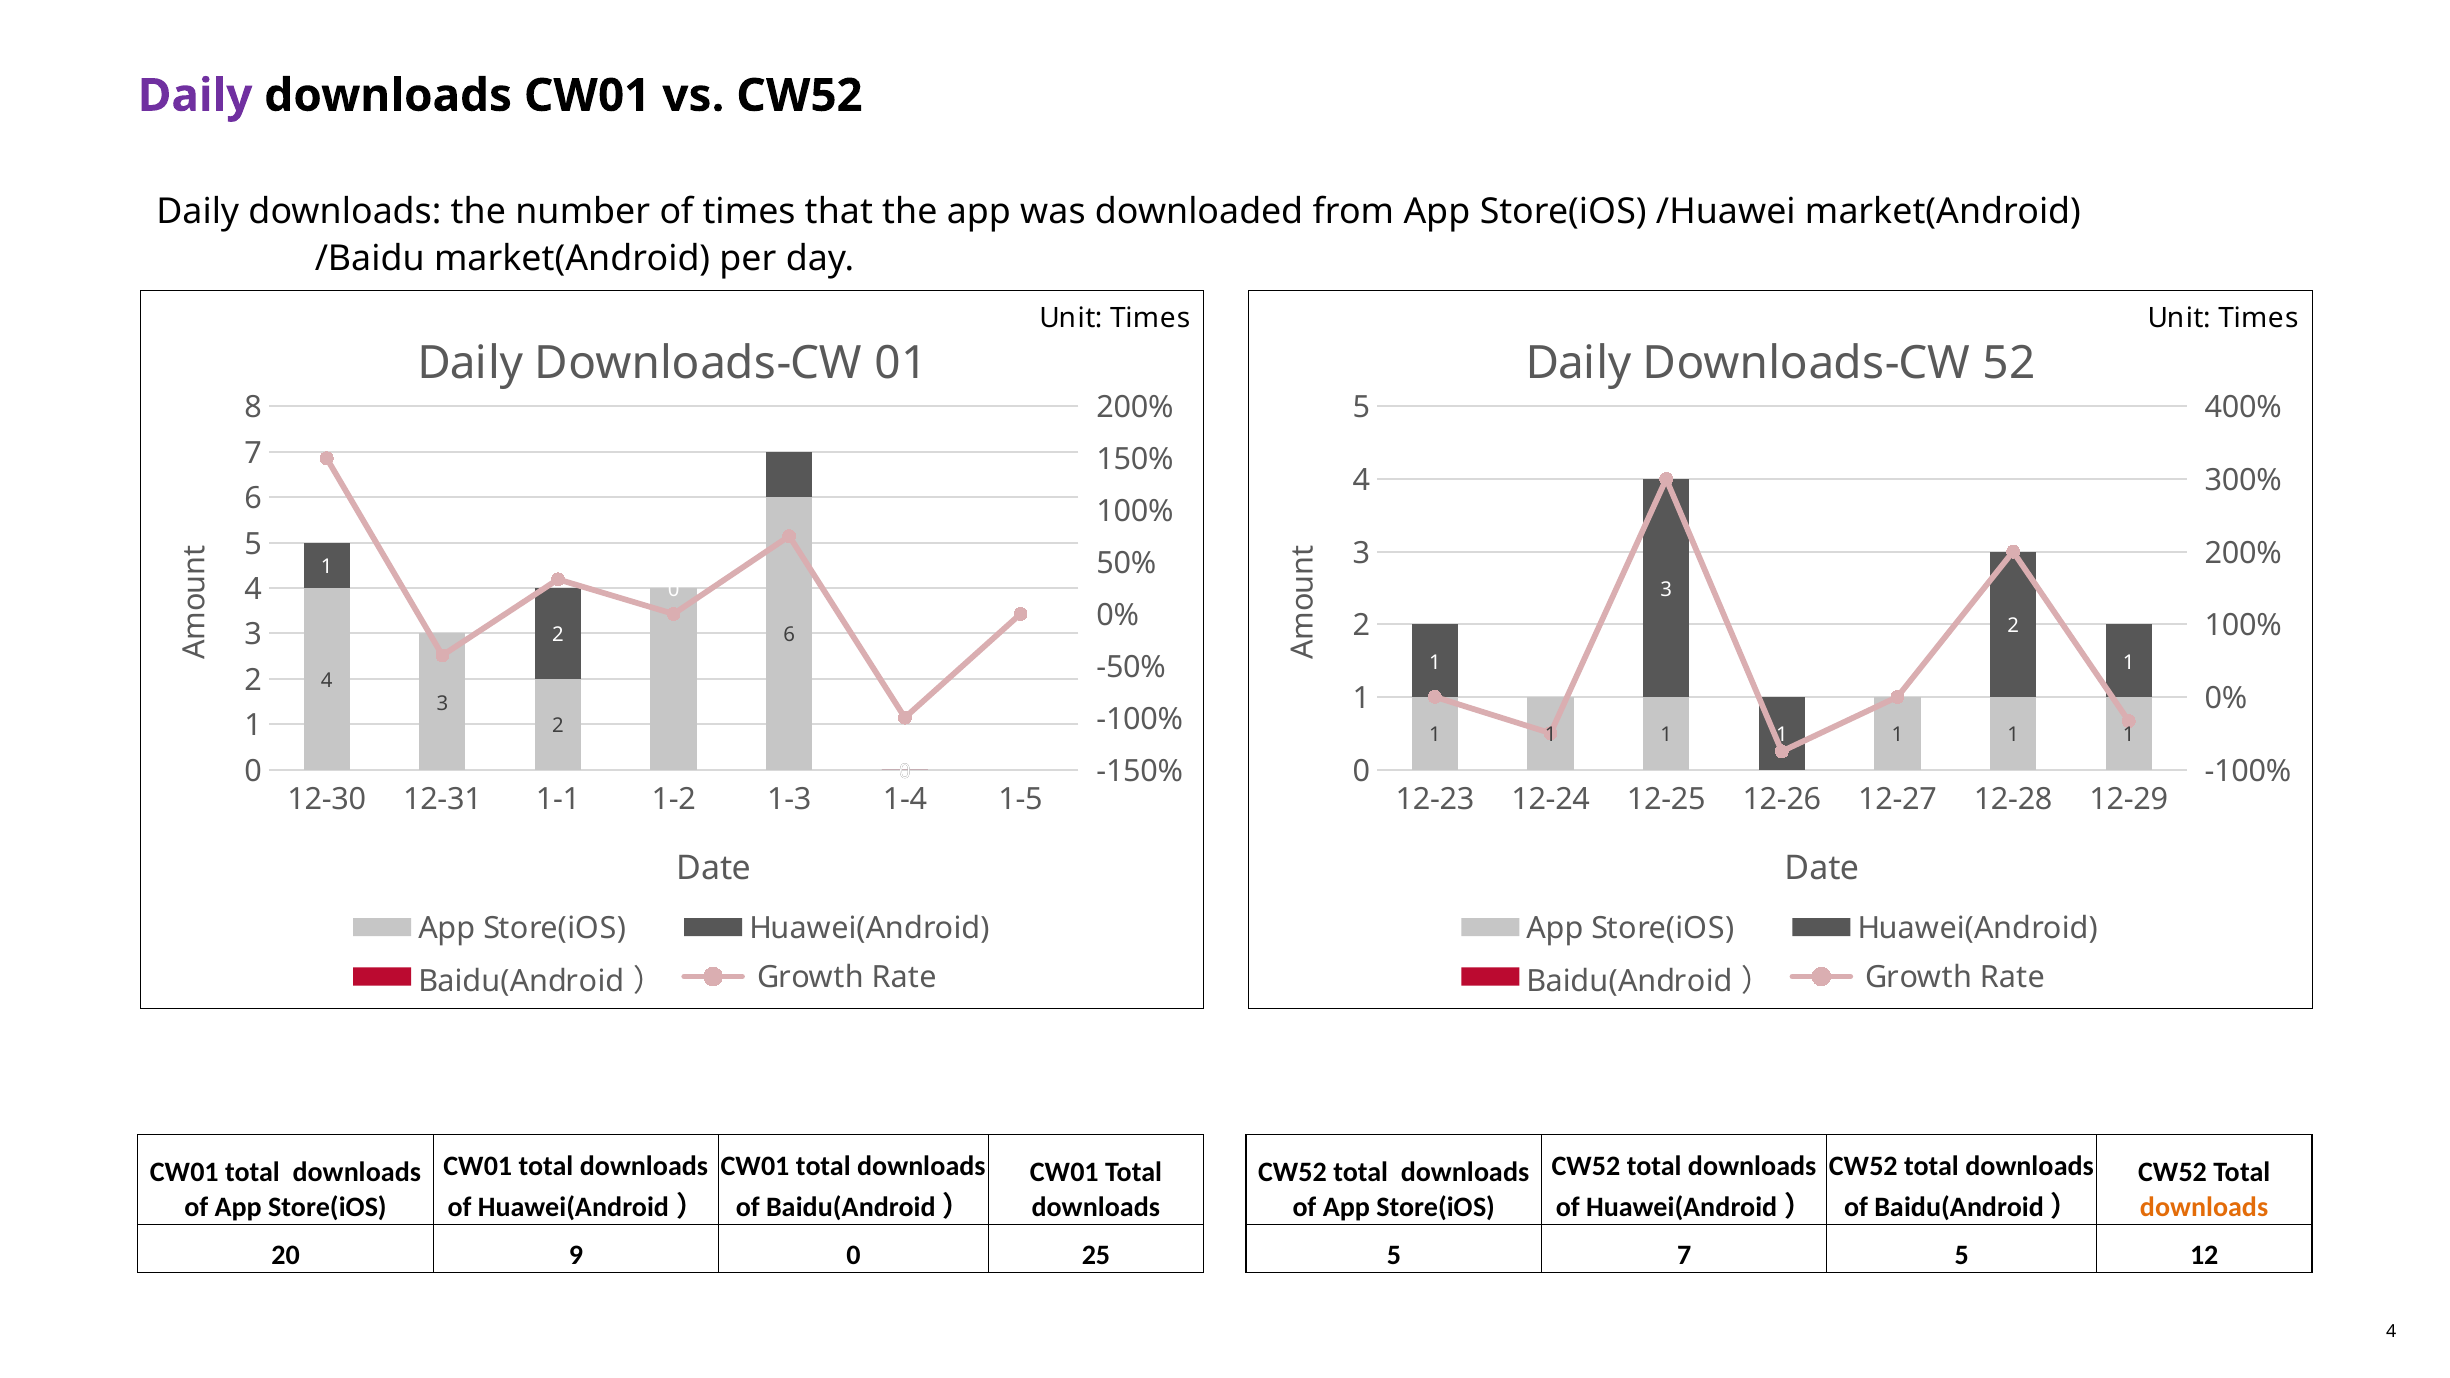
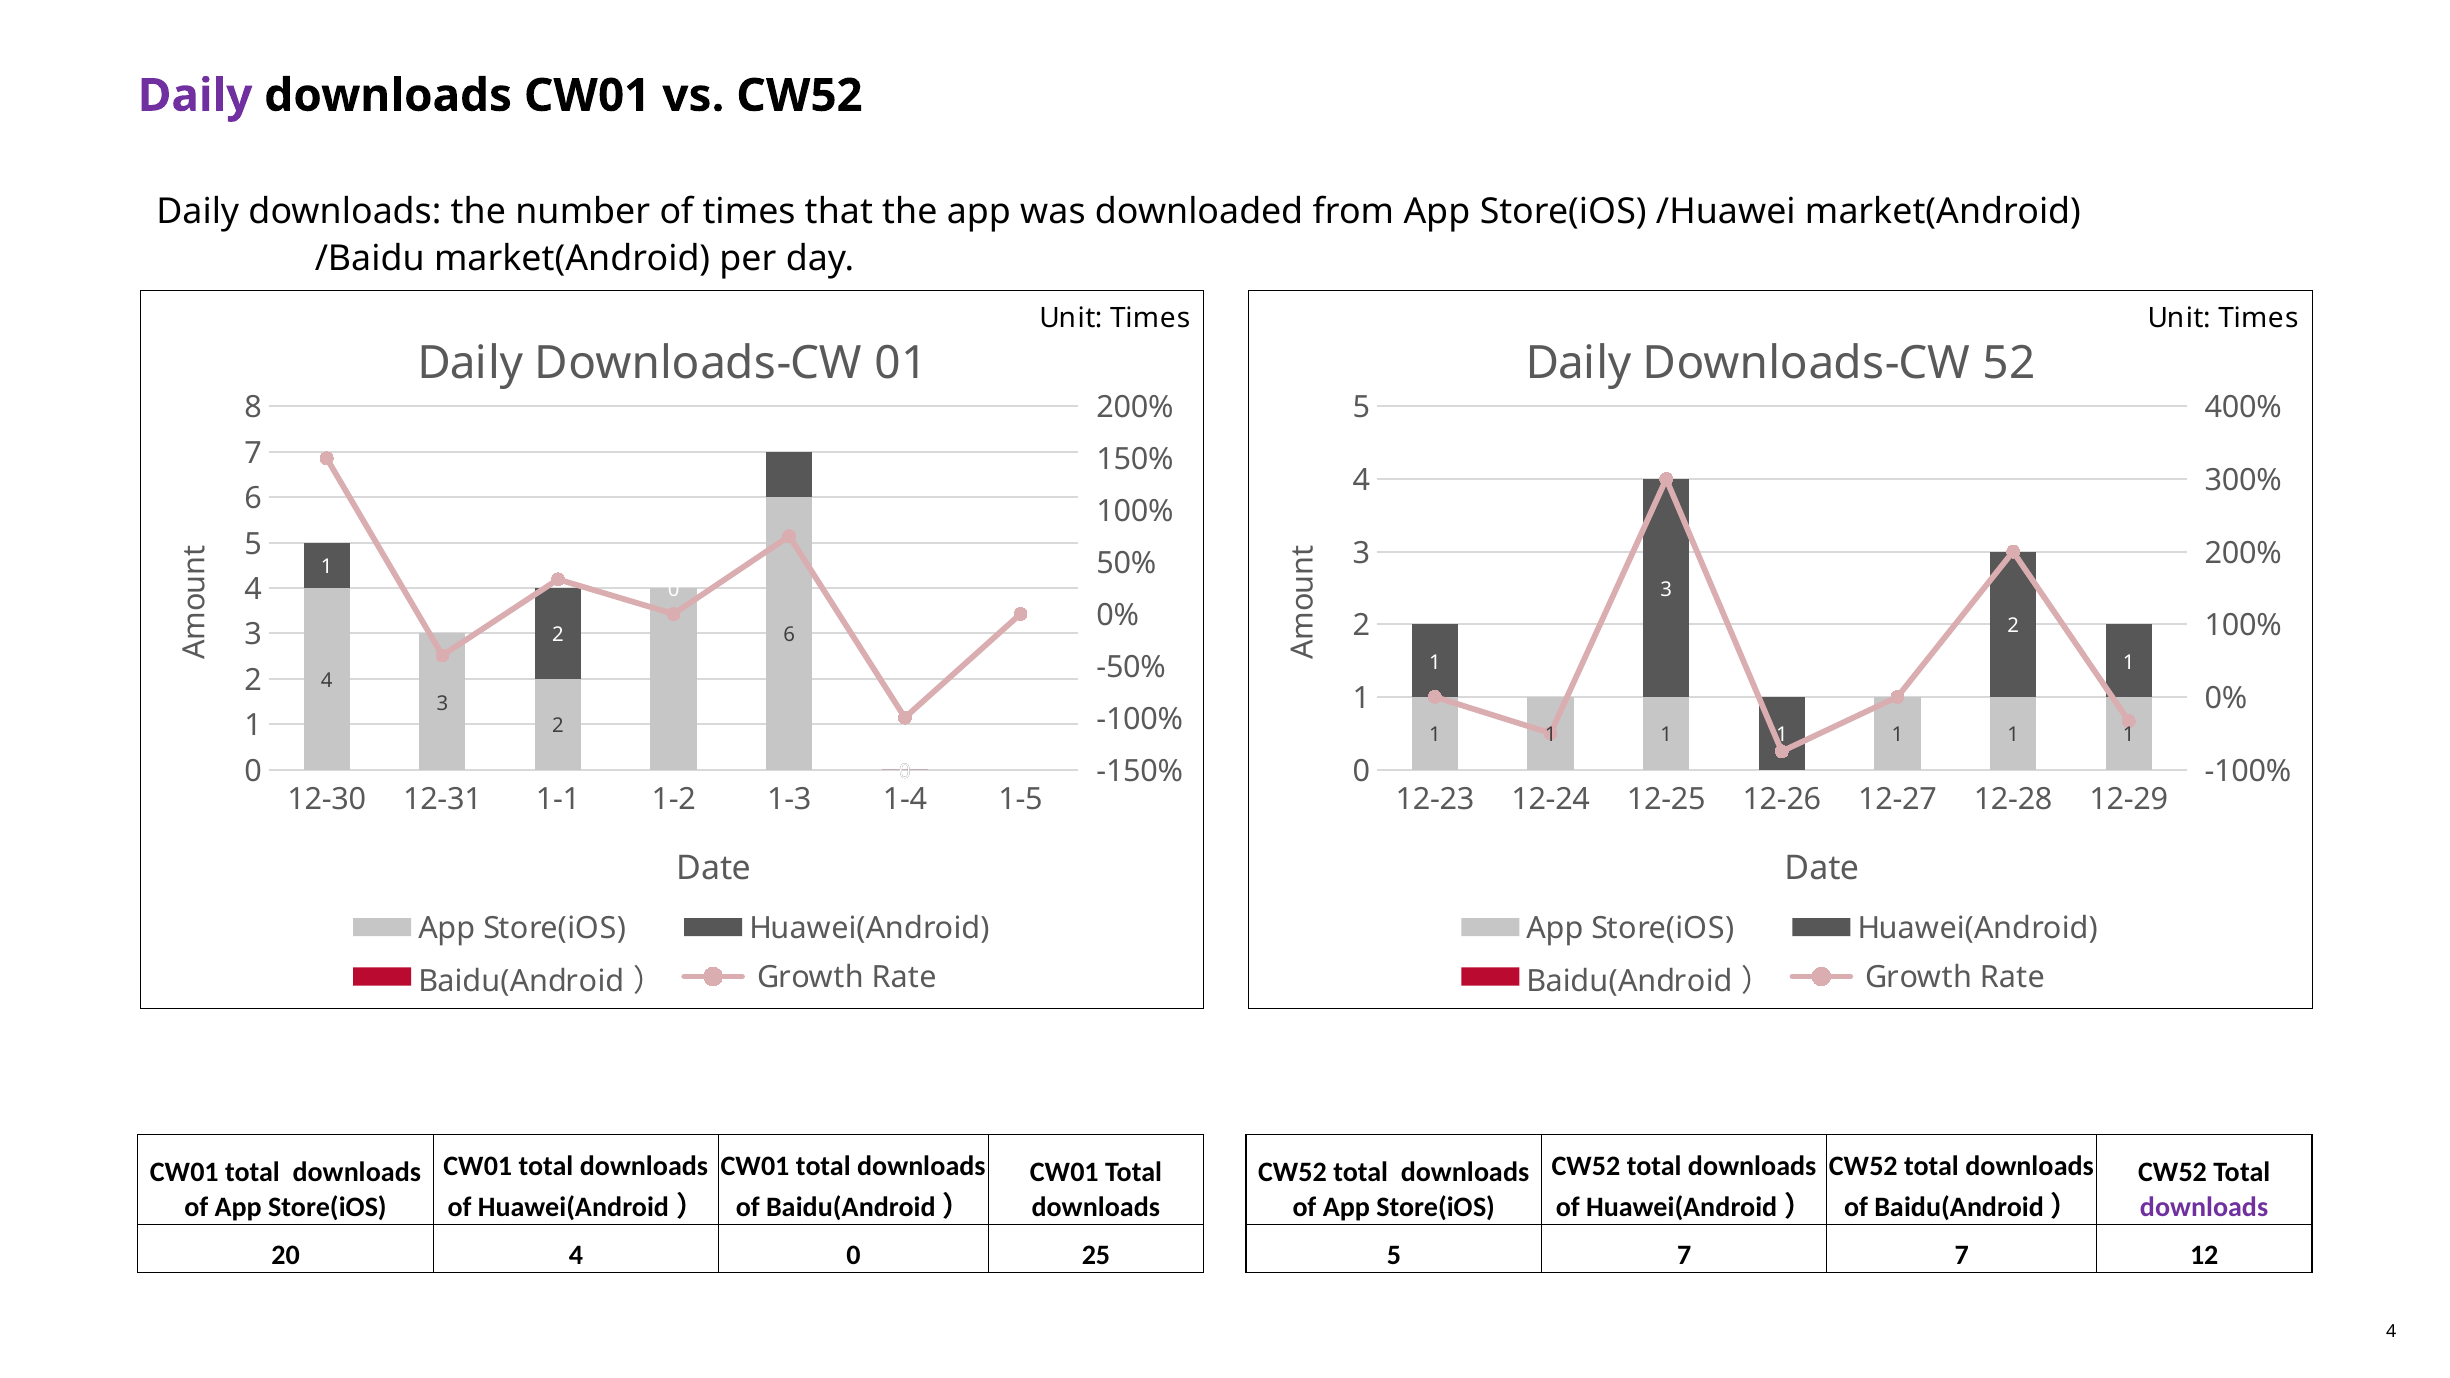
downloads at (2204, 1207) colour: orange -> purple
20 9: 9 -> 4
7 5: 5 -> 7
